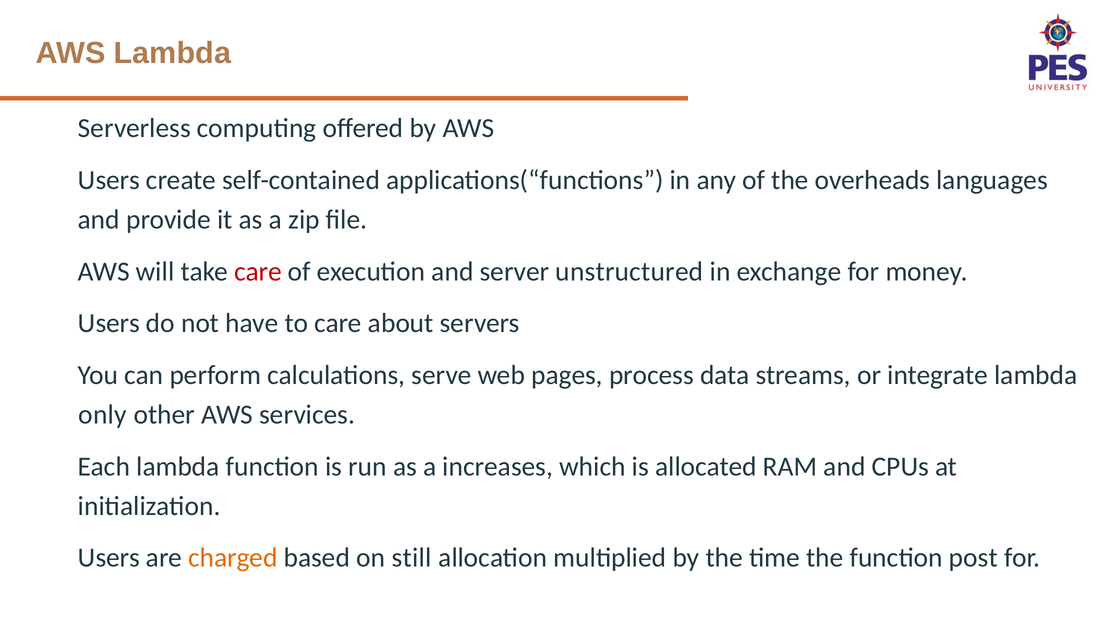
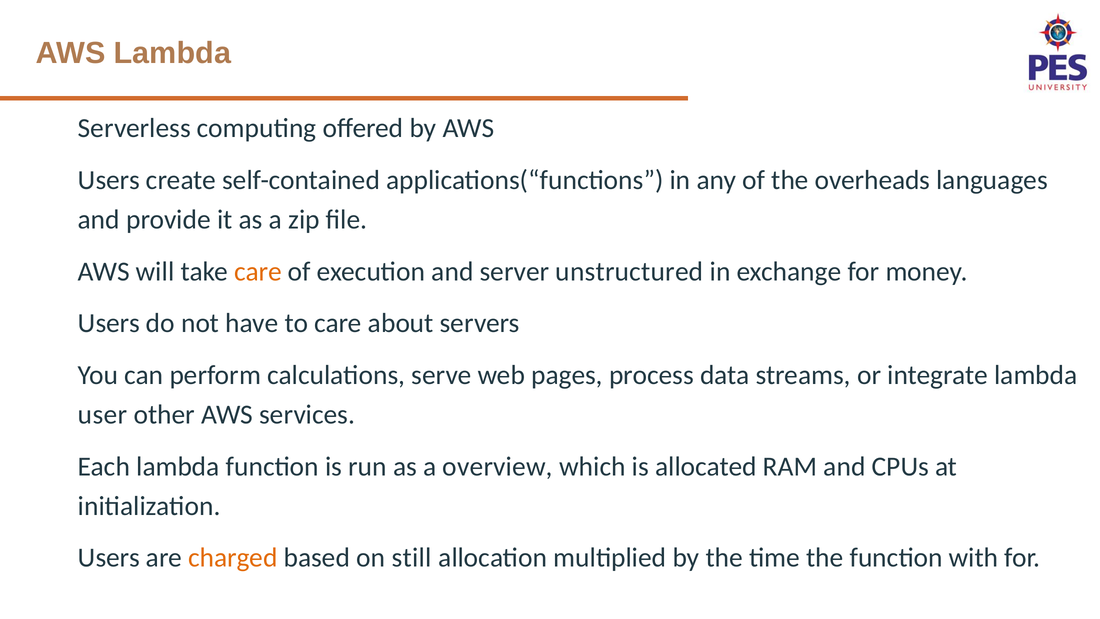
care at (258, 271) colour: red -> orange
only: only -> user
increases: increases -> overview
post: post -> with
